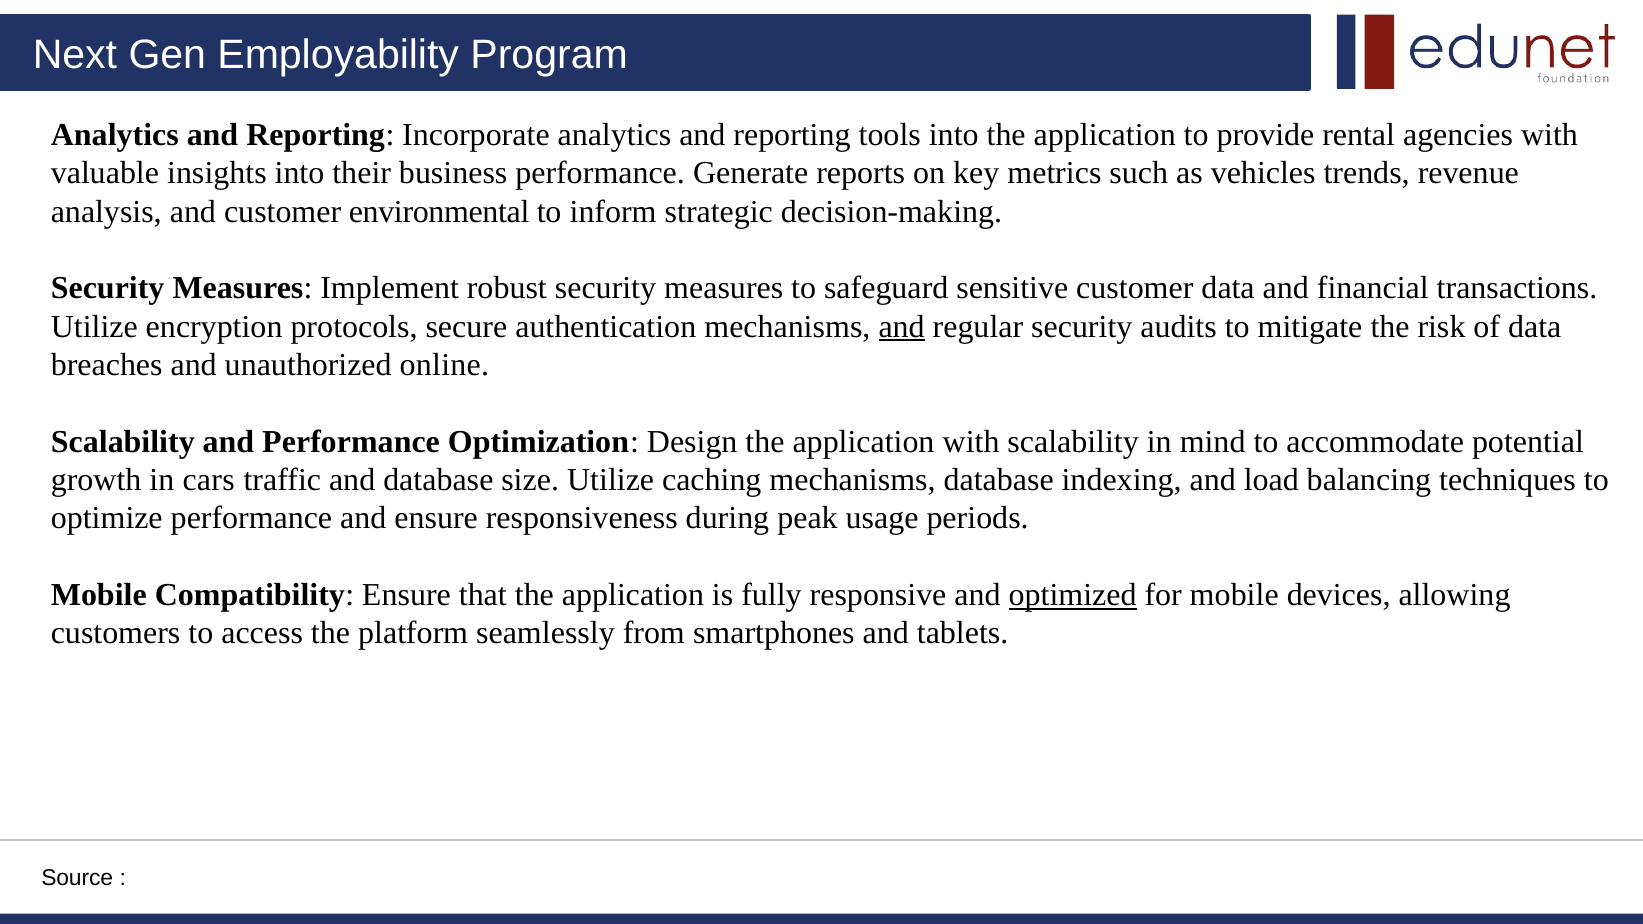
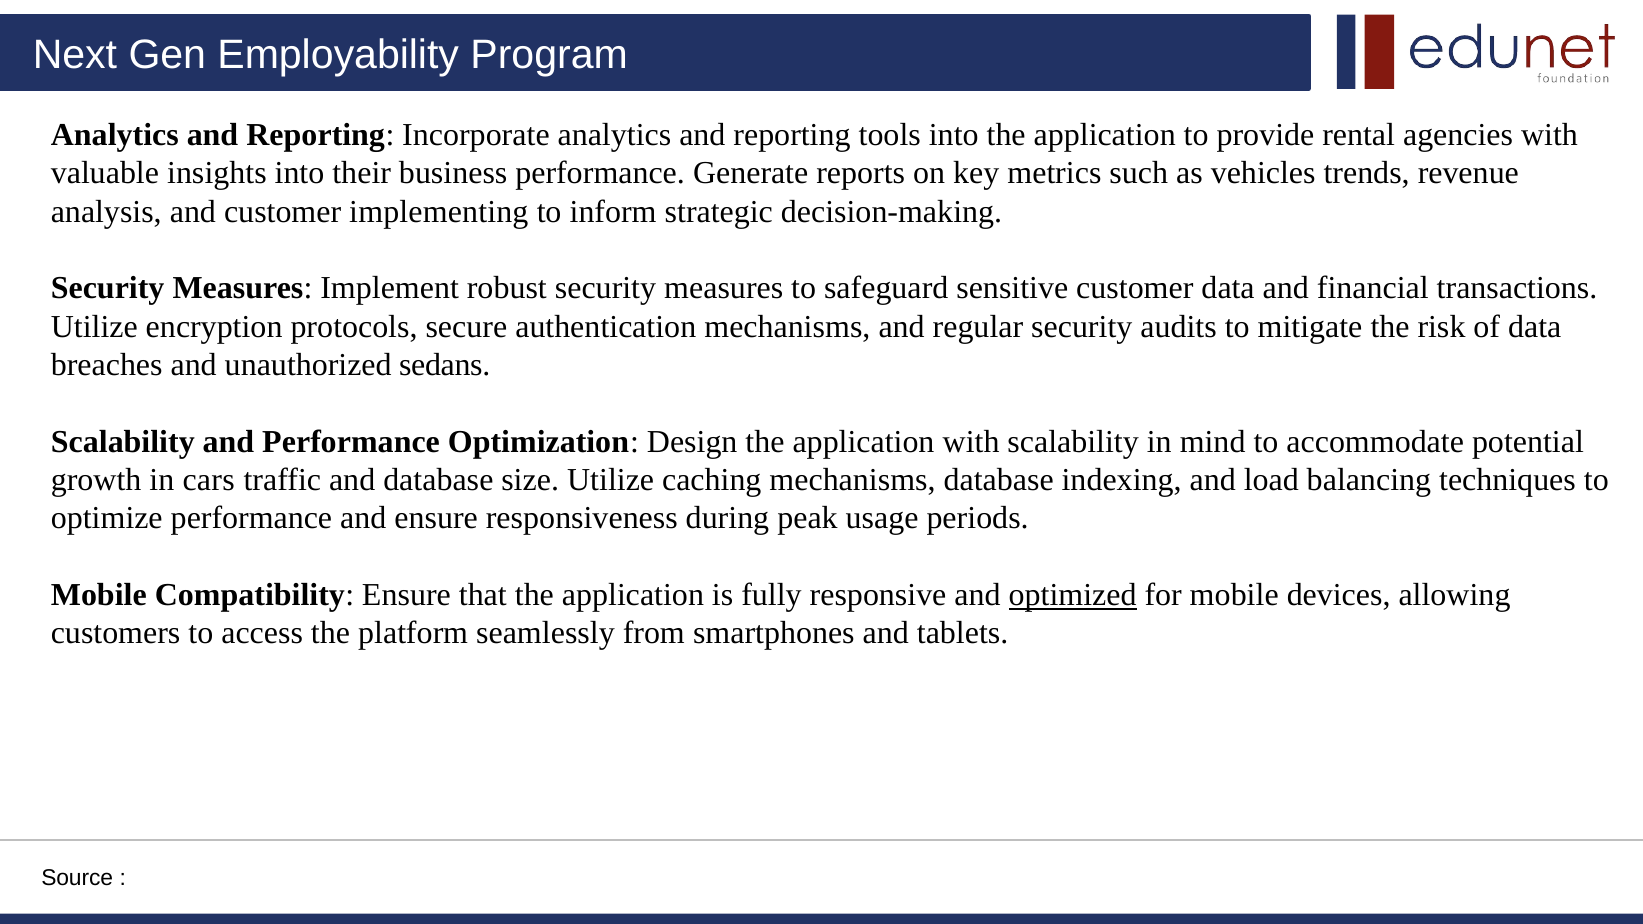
environmental: environmental -> implementing
and at (902, 327) underline: present -> none
online: online -> sedans
